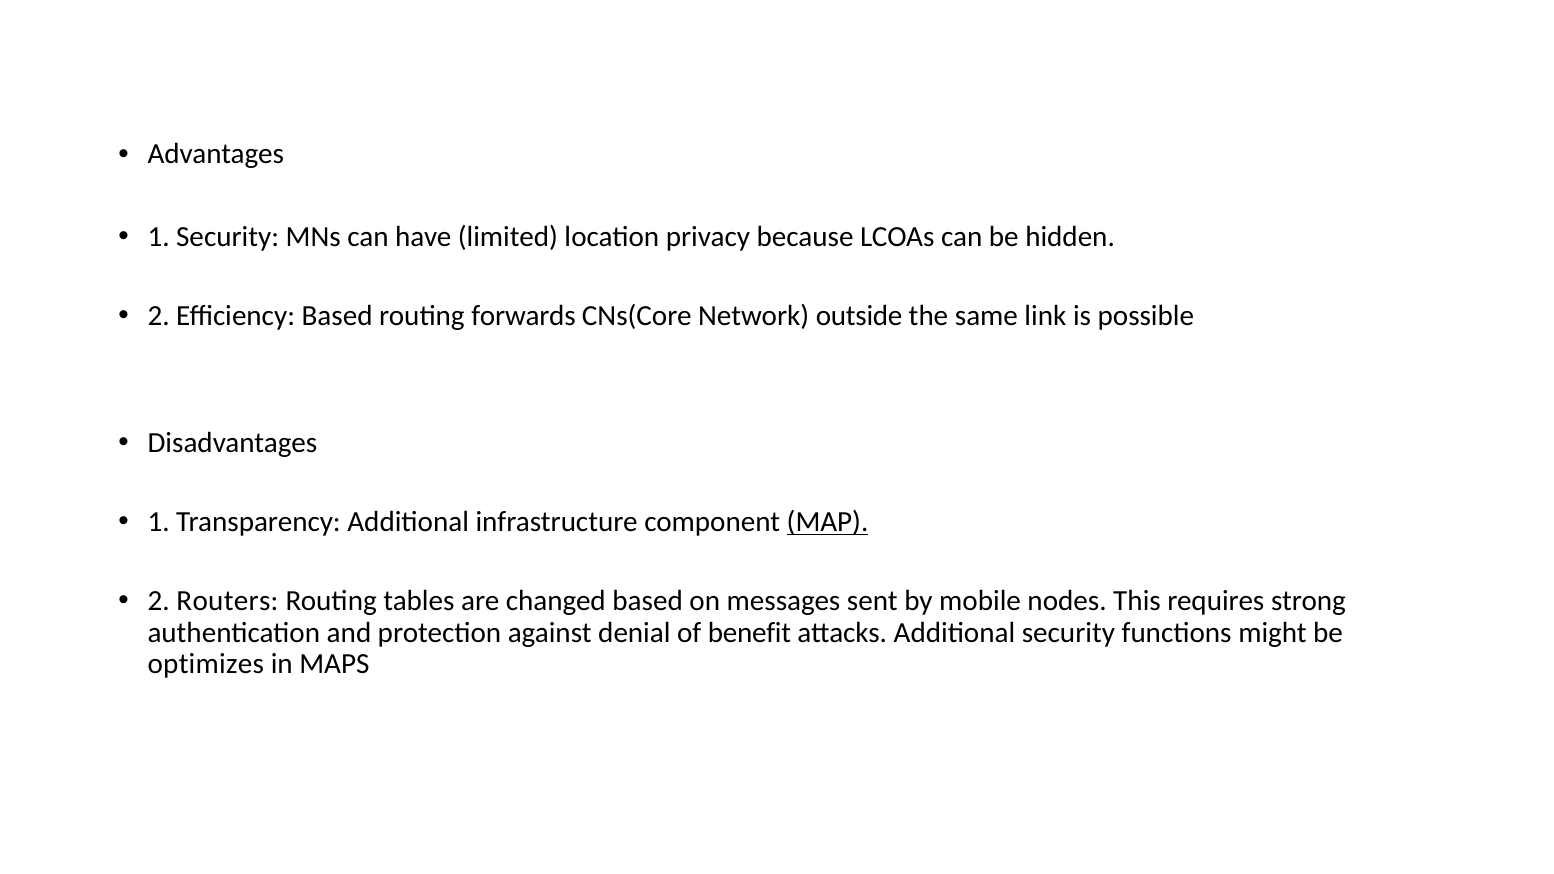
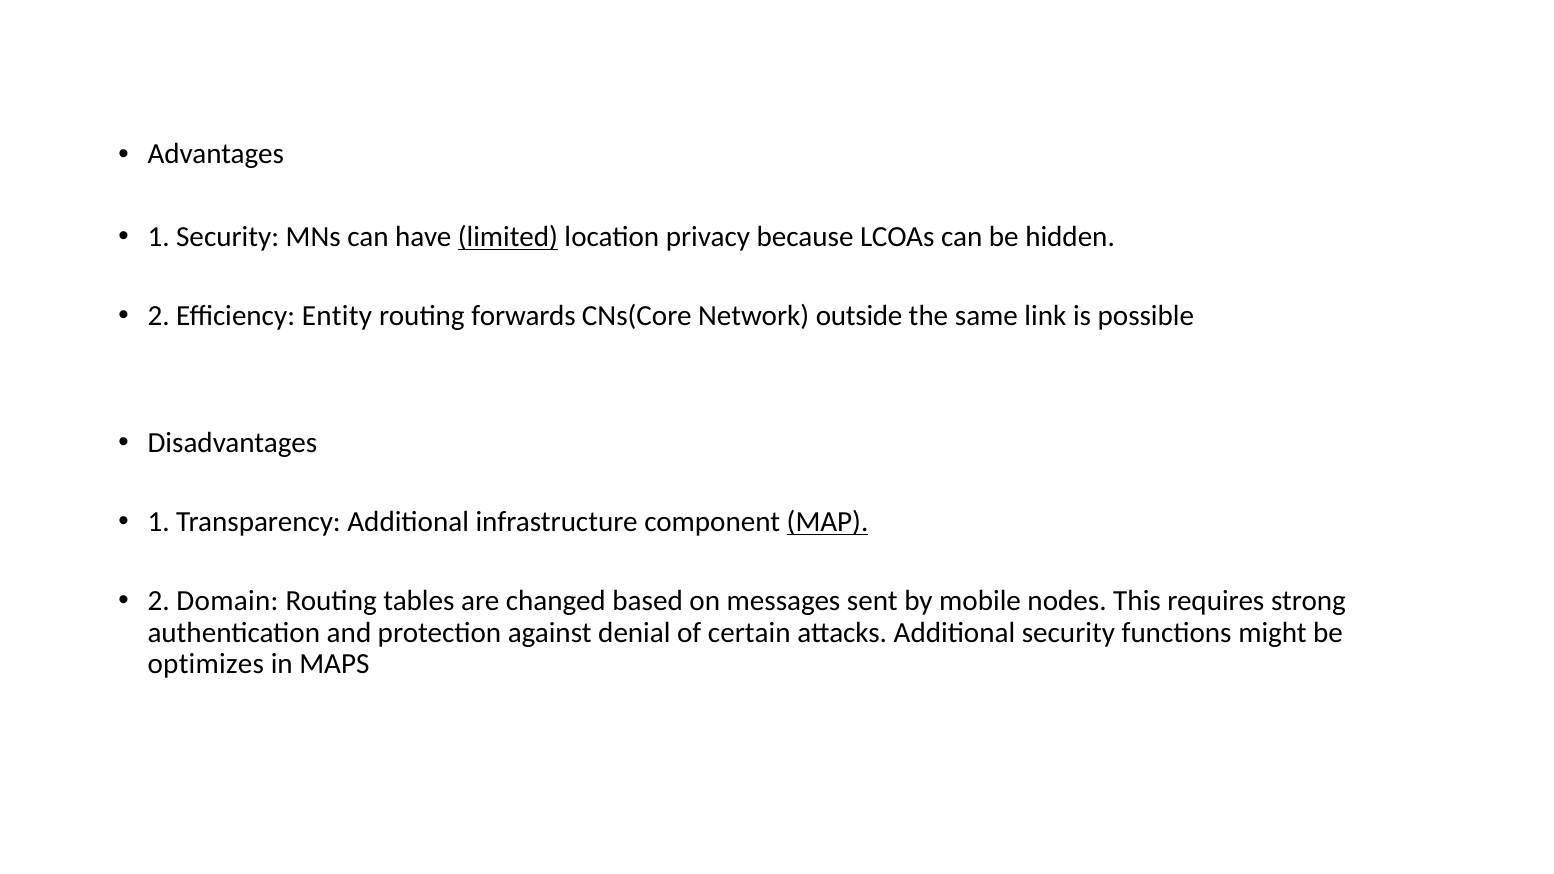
limited underline: none -> present
Efficiency Based: Based -> Entity
Routers: Routers -> Domain
benefit: benefit -> certain
